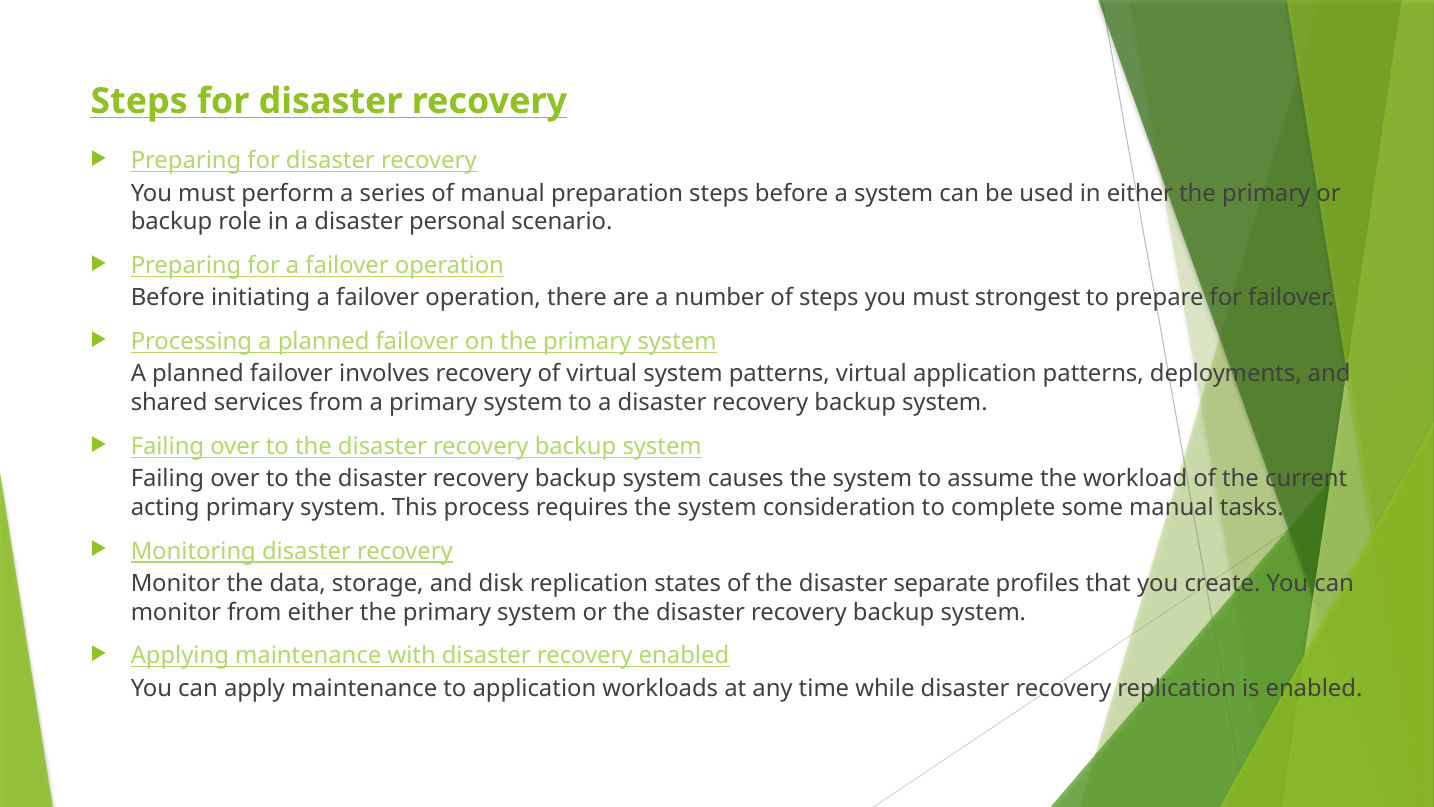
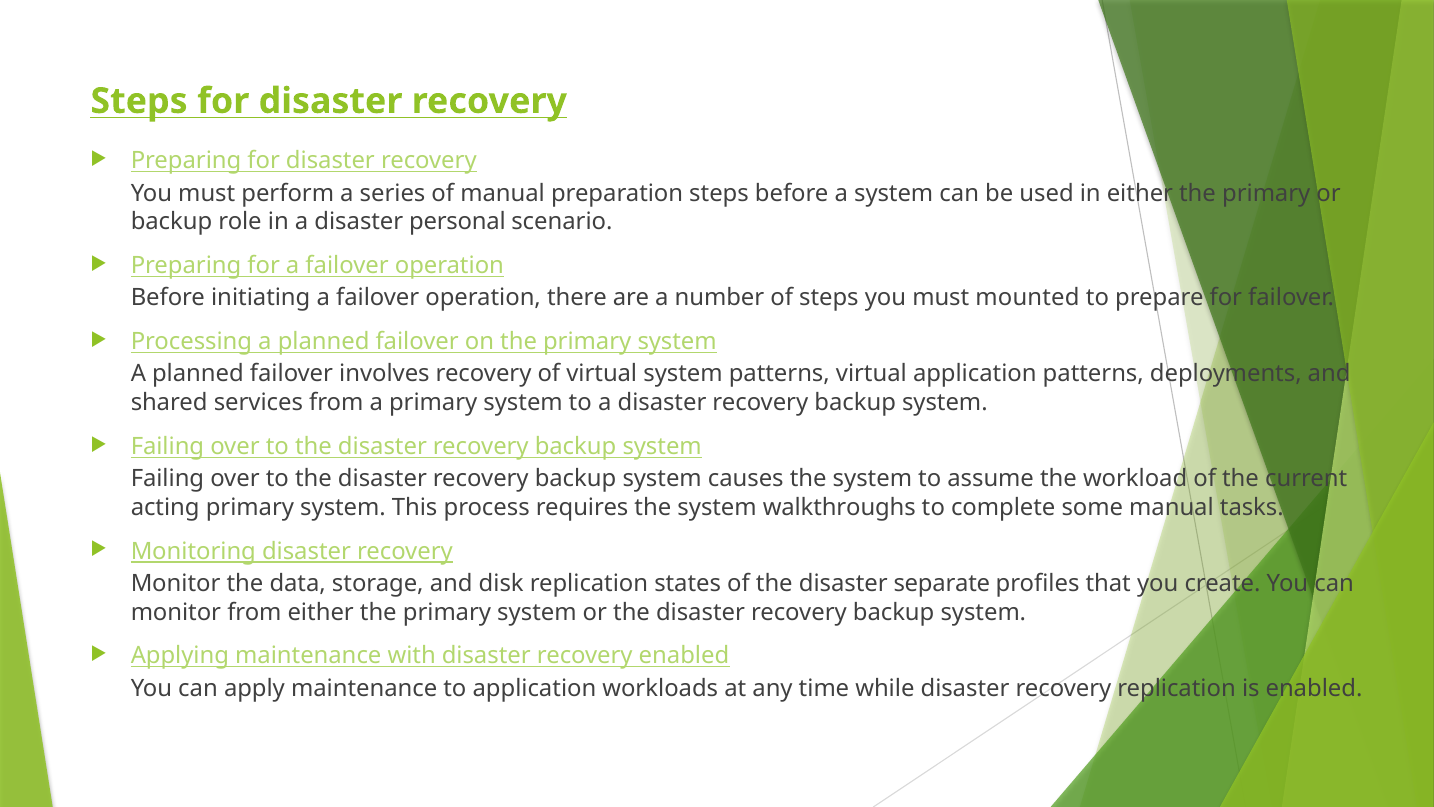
strongest: strongest -> mounted
consideration: consideration -> walkthroughs
